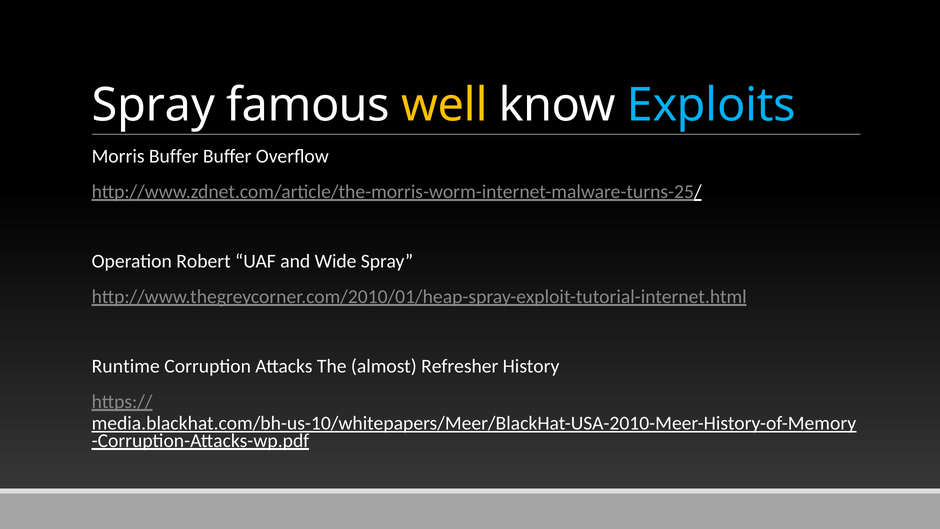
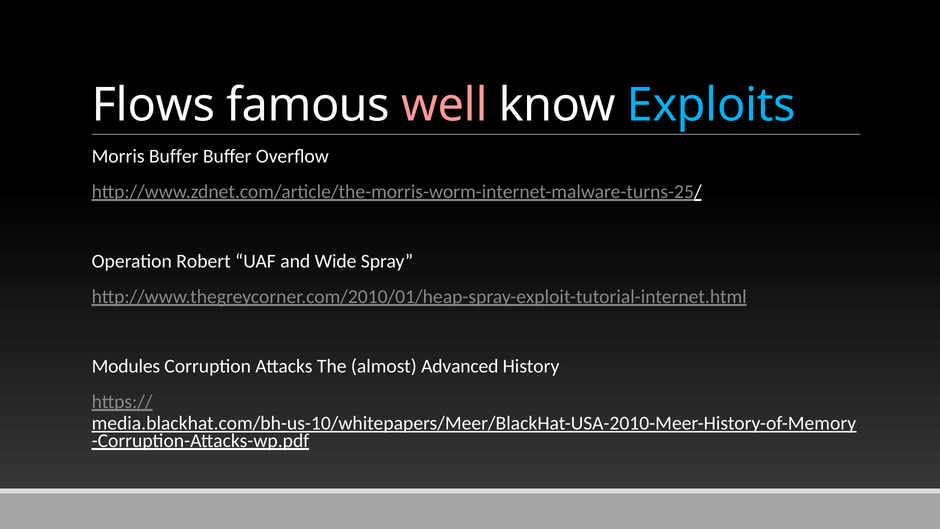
Spray at (153, 105): Spray -> Flows
well colour: yellow -> pink
Runtime: Runtime -> Modules
Refresher: Refresher -> Advanced
